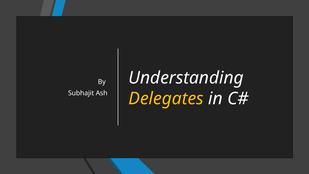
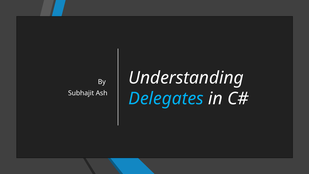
Delegates colour: yellow -> light blue
